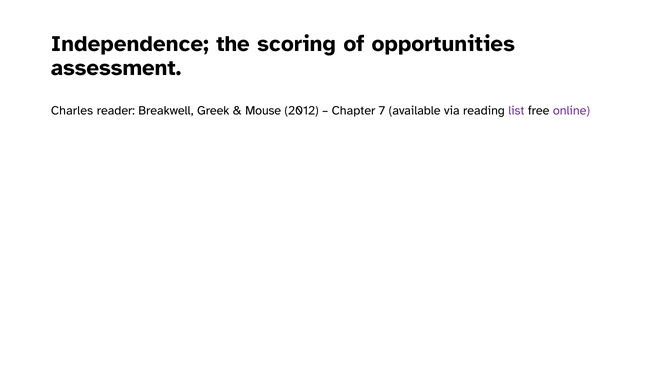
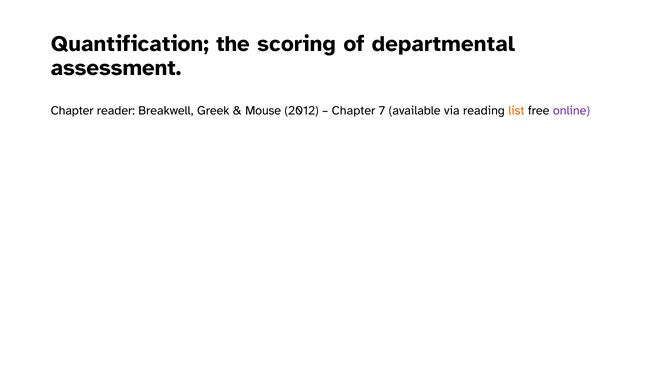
Independence: Independence -> Quantification
opportunities: opportunities -> departmental
Charles at (72, 111): Charles -> Chapter
list colour: purple -> orange
